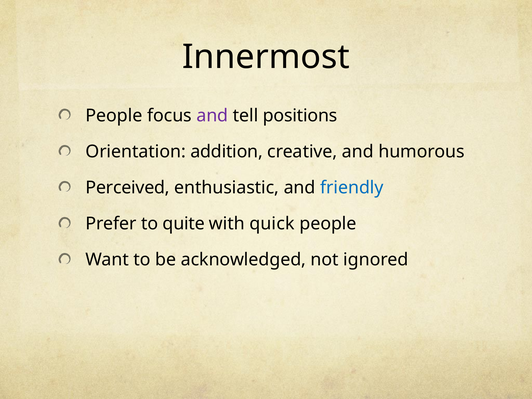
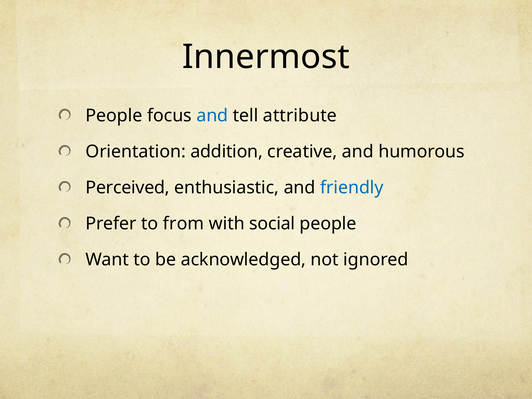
and at (212, 116) colour: purple -> blue
positions: positions -> attribute
quite: quite -> from
quick: quick -> social
